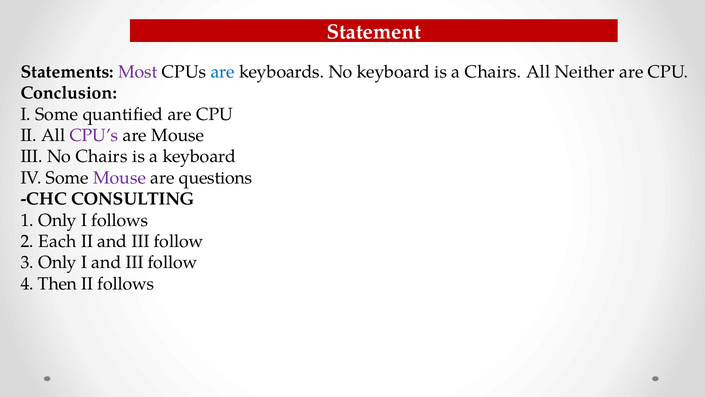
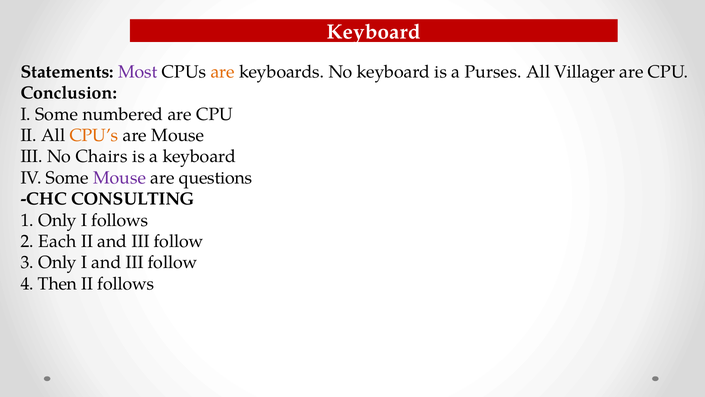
Statement at (374, 32): Statement -> Keyboard
are at (223, 72) colour: blue -> orange
a Chairs: Chairs -> Purses
Neither: Neither -> Villager
quantified: quantified -> numbered
CPU’s colour: purple -> orange
